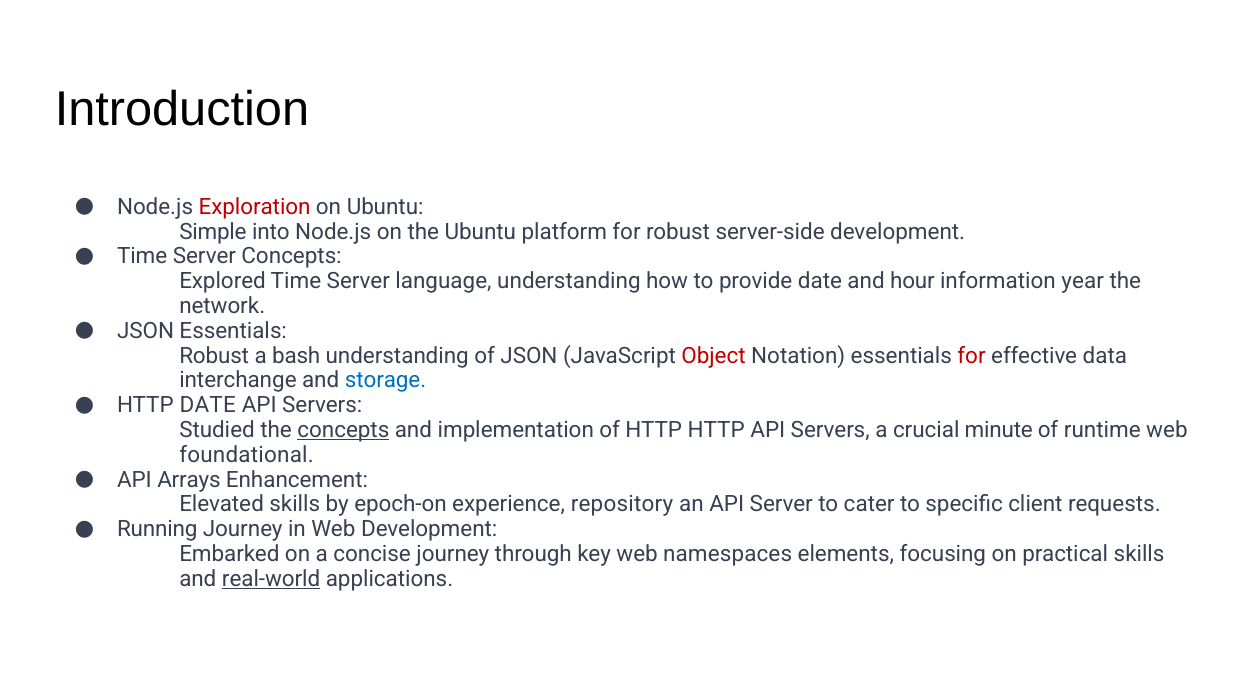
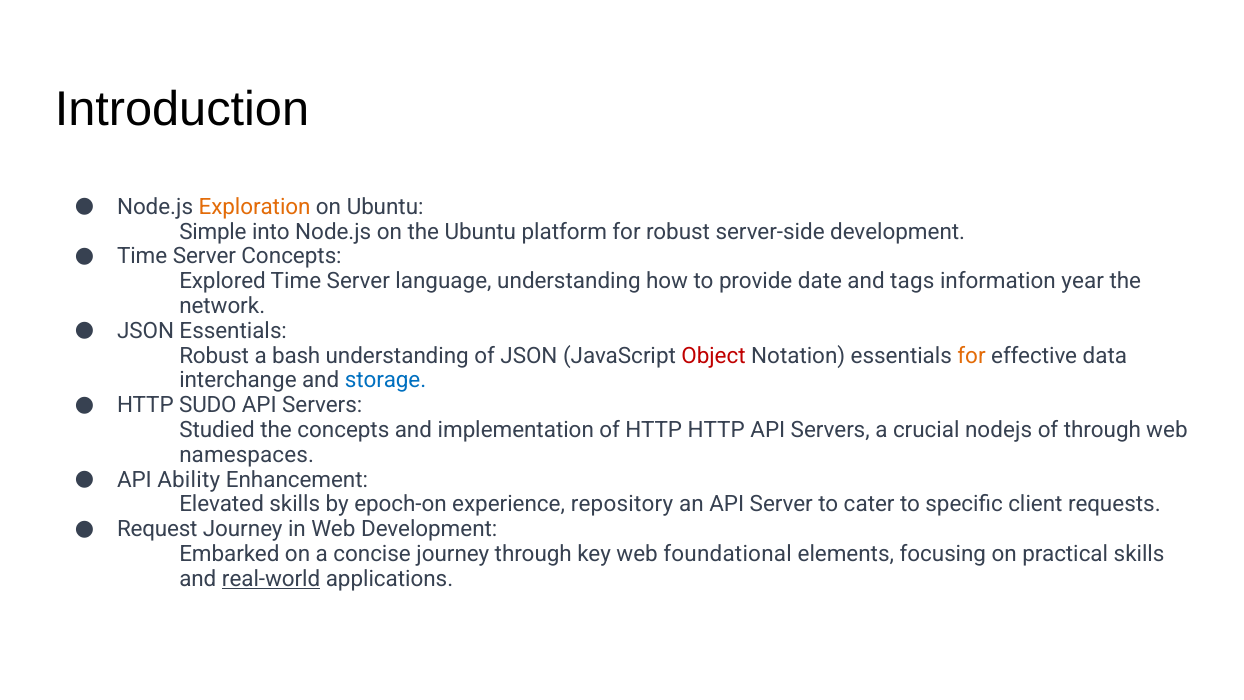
Exploration colour: red -> orange
hour: hour -> tags
for at (972, 356) colour: red -> orange
HTTP DATE: DATE -> SUDO
concepts at (343, 430) underline: present -> none
minute: minute -> nodejs
of runtime: runtime -> through
foundational: foundational -> namespaces
Arrays: Arrays -> Ability
Running: Running -> Request
namespaces: namespaces -> foundational
